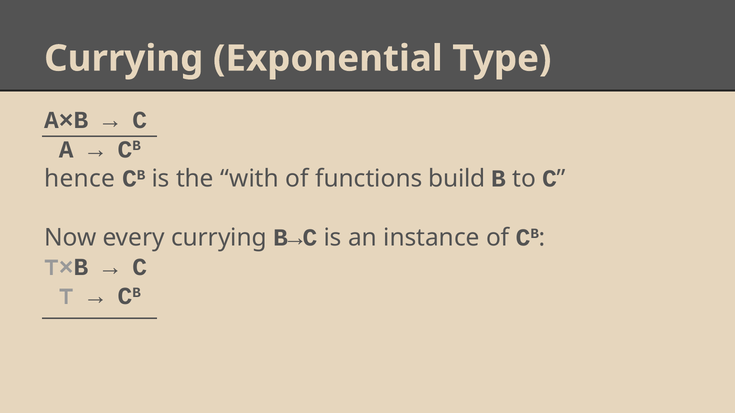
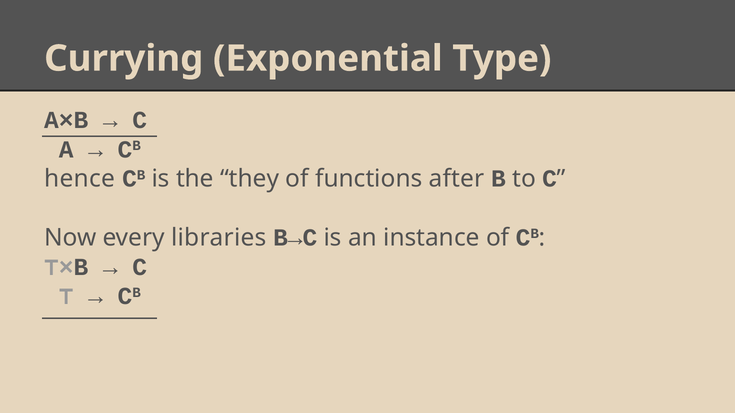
with: with -> they
build: build -> after
every currying: currying -> libraries
